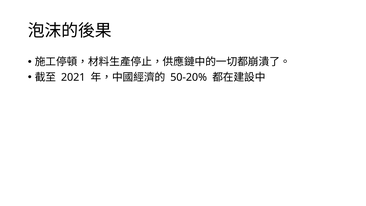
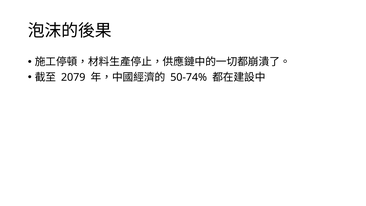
2021: 2021 -> 2079
50-20%: 50-20% -> 50-74%
